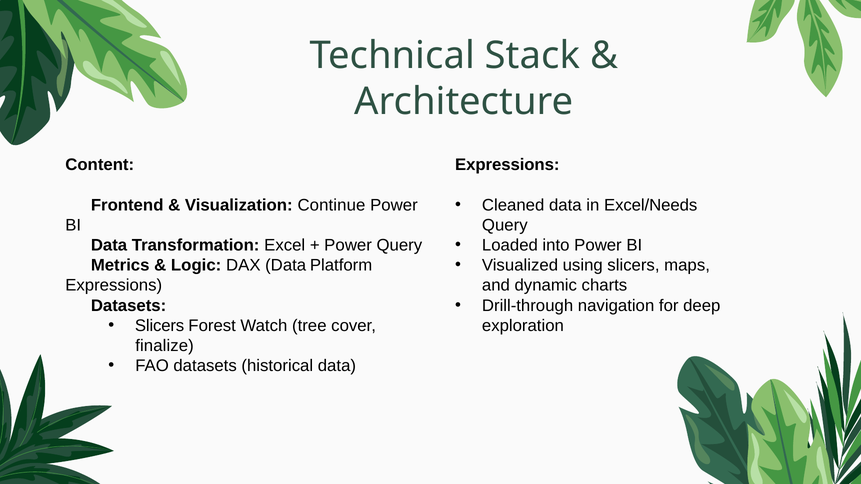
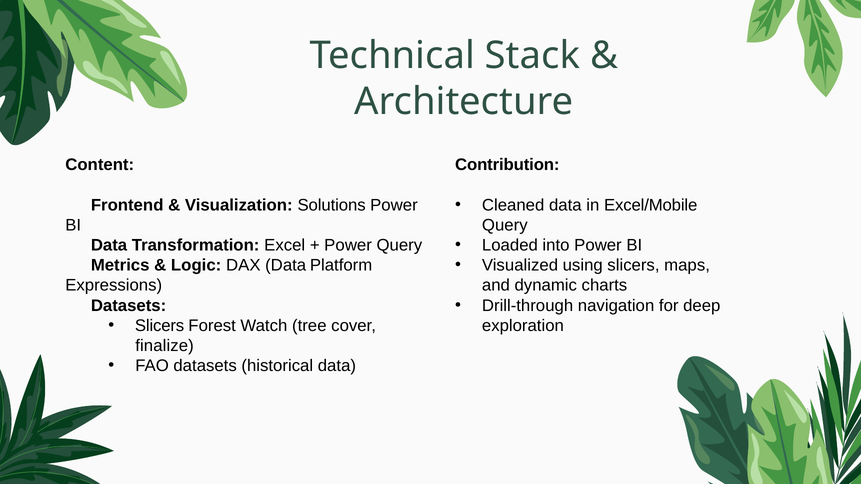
Expressions at (507, 165): Expressions -> Contribution
Excel/Needs: Excel/Needs -> Excel/Mobile
Continue: Continue -> Solutions
